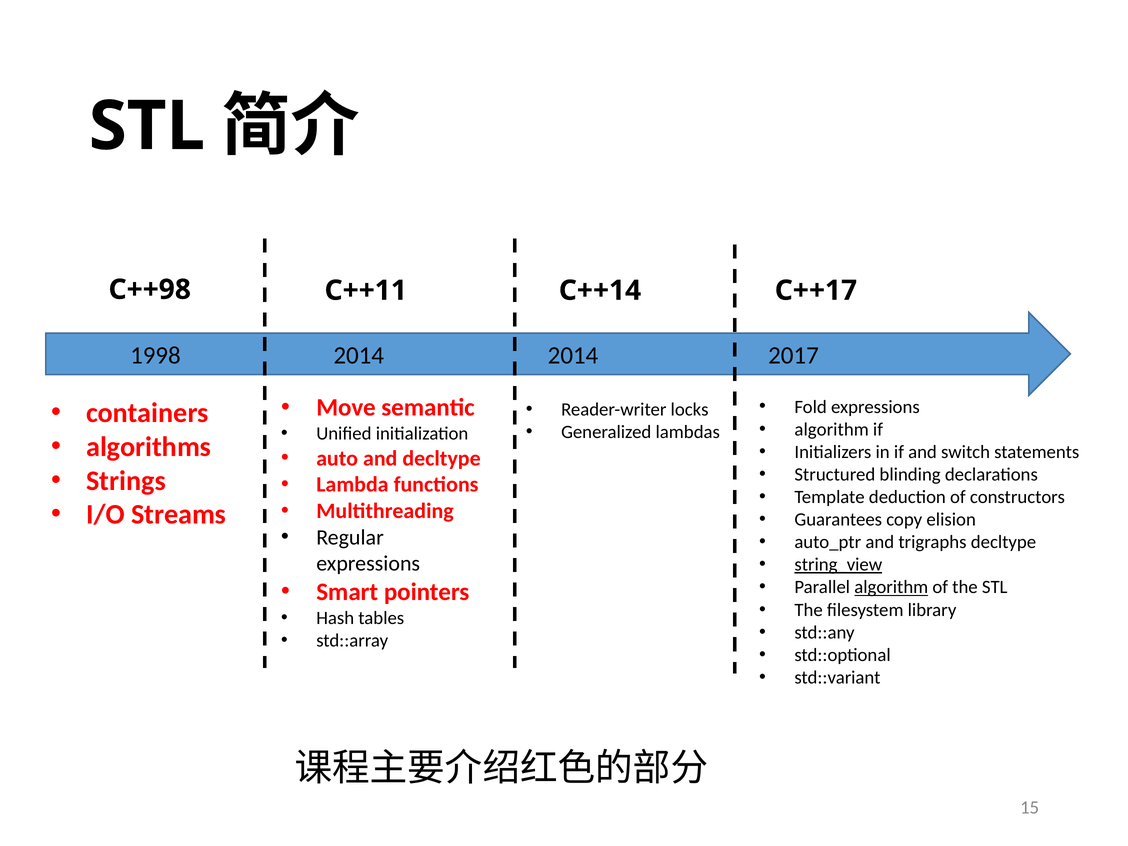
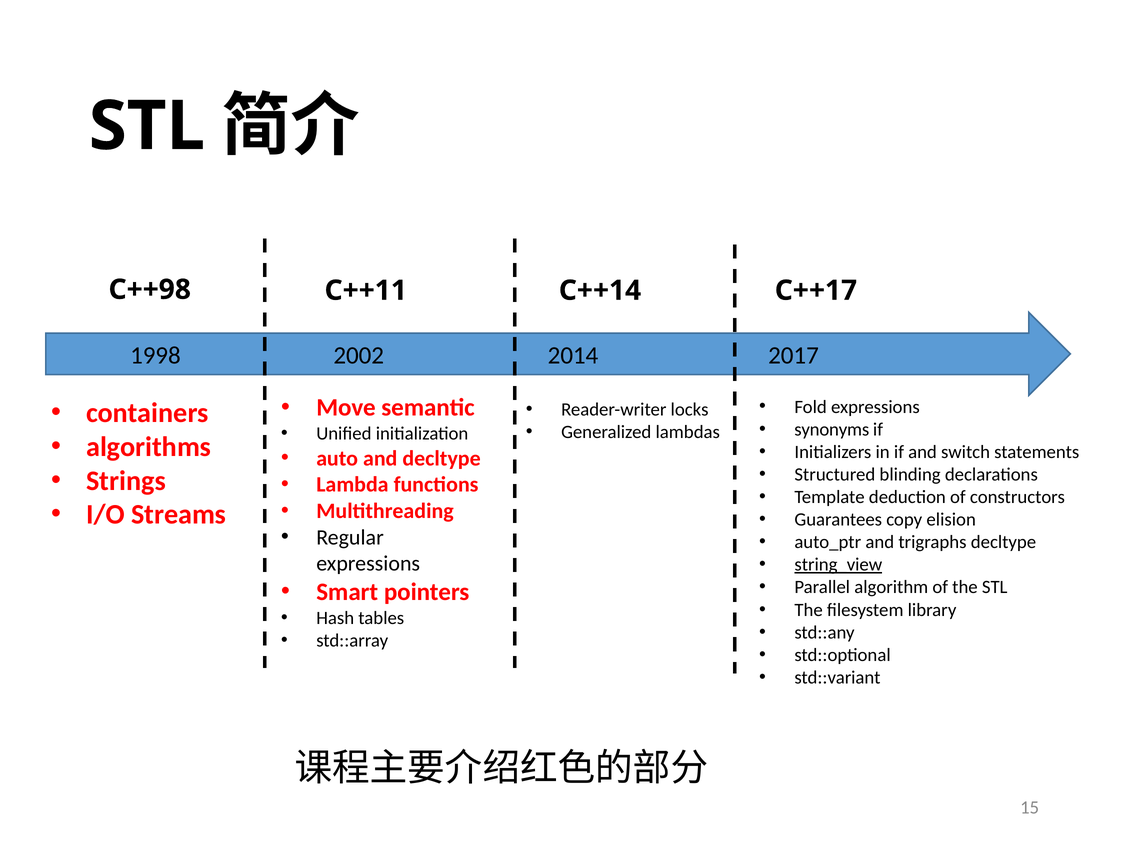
1998 2014: 2014 -> 2002
algorithm at (832, 429): algorithm -> synonyms
algorithm at (891, 587) underline: present -> none
